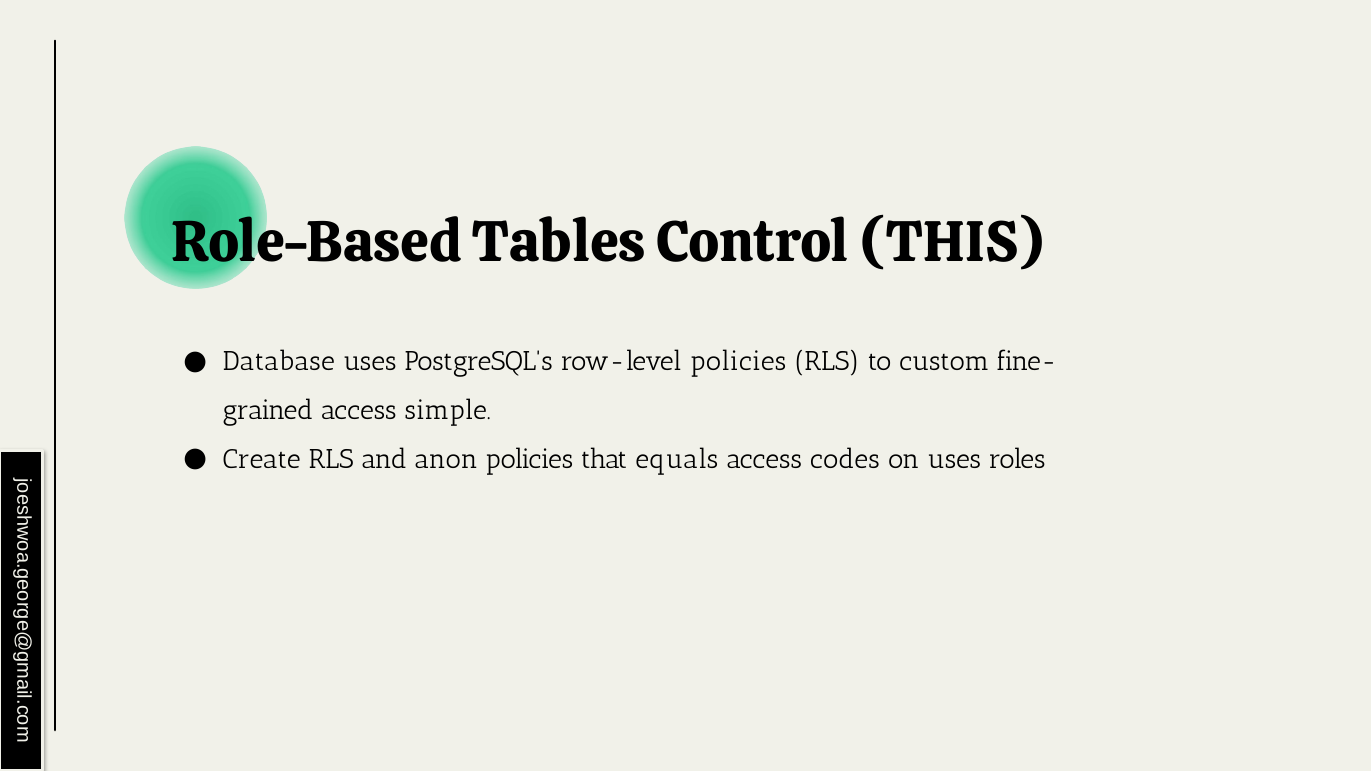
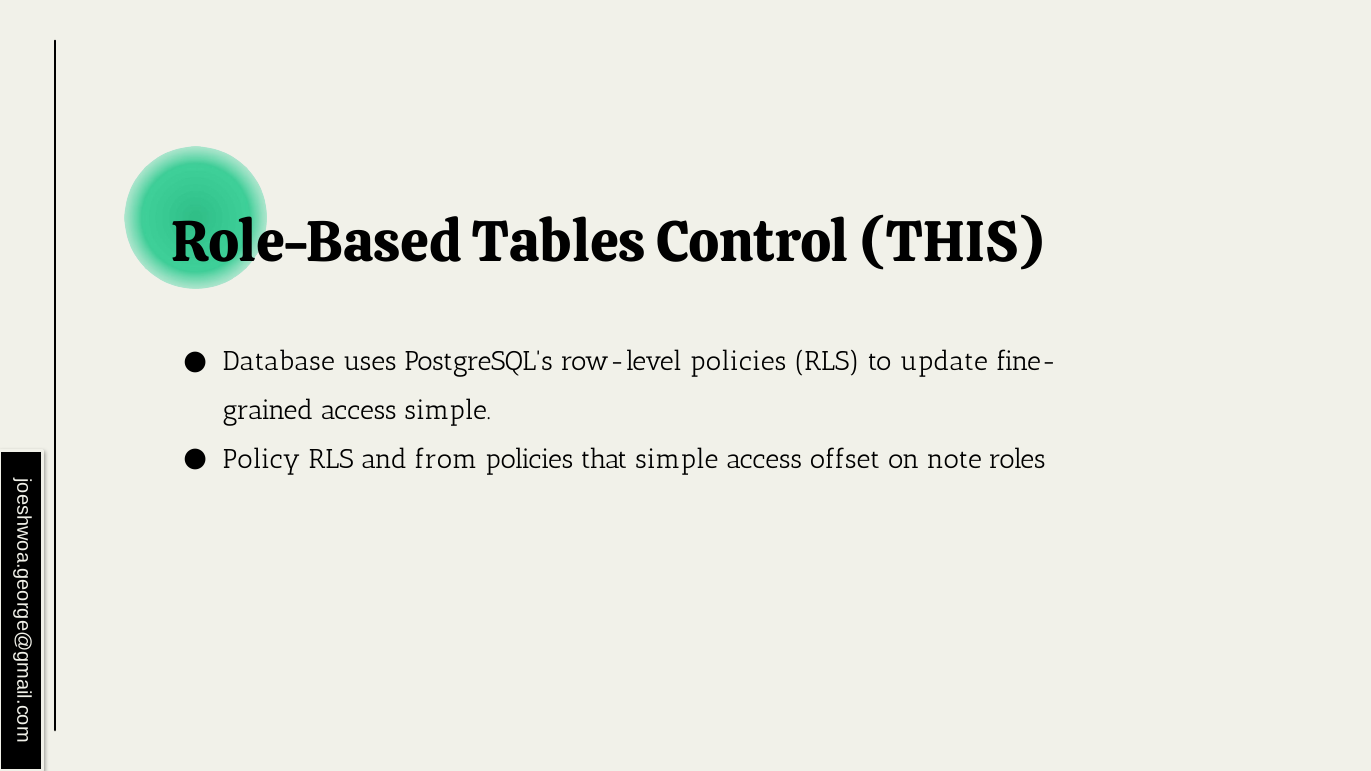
custom: custom -> update
Create: Create -> Policy
anon: anon -> from
that equals: equals -> simple
codes: codes -> offset
on uses: uses -> note
